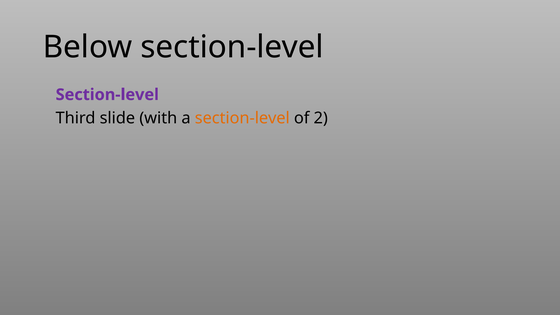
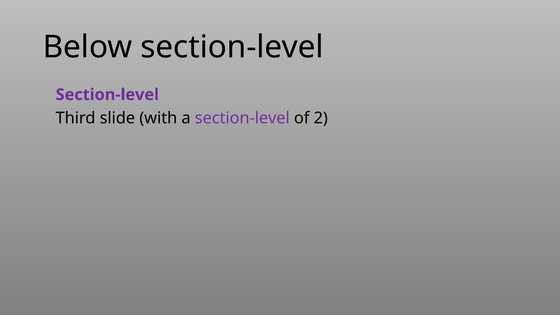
section-level at (242, 118) colour: orange -> purple
